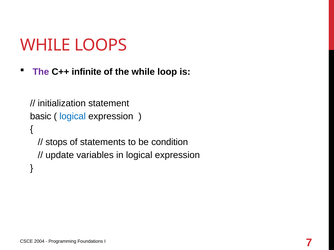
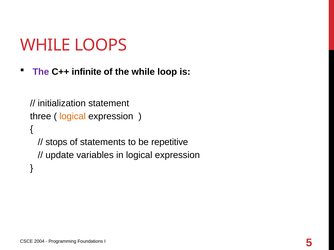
basic: basic -> three
logical at (73, 116) colour: blue -> orange
condition: condition -> repetitive
7: 7 -> 5
